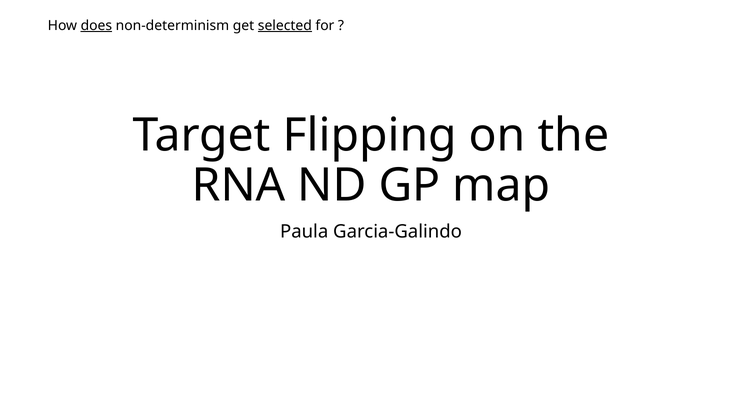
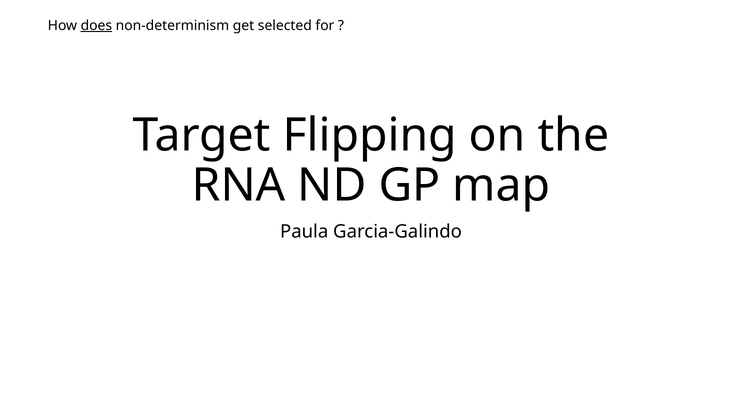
selected underline: present -> none
